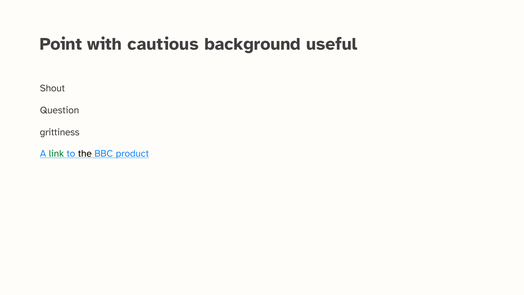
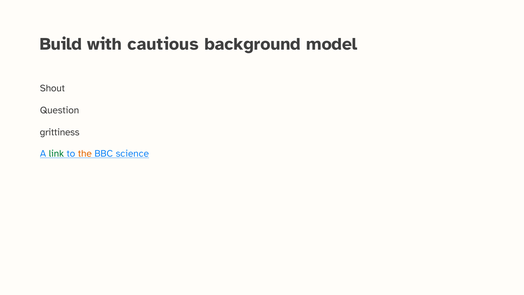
Point: Point -> Build
useful: useful -> model
the colour: black -> orange
product: product -> science
